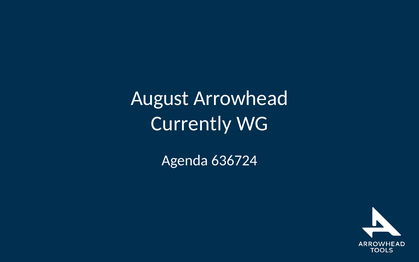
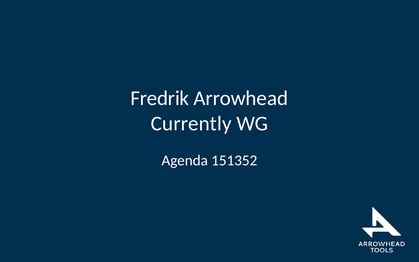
August: August -> Fredrik
636724: 636724 -> 151352
